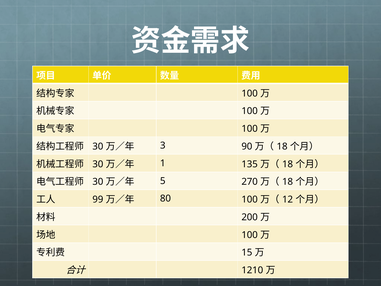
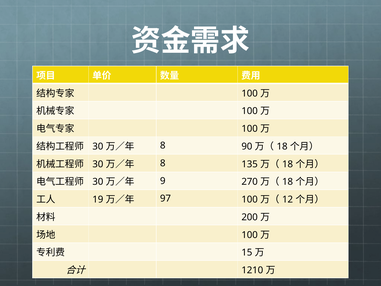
3 at (163, 145): 3 -> 8
1 at (163, 163): 1 -> 8
5: 5 -> 9
99: 99 -> 19
80: 80 -> 97
